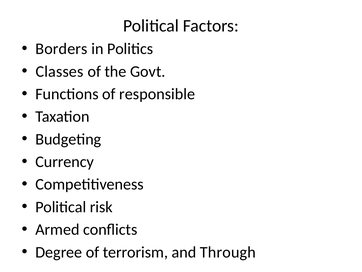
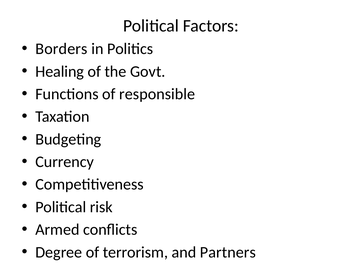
Classes: Classes -> Healing
Through: Through -> Partners
